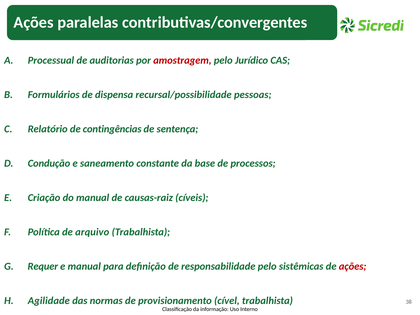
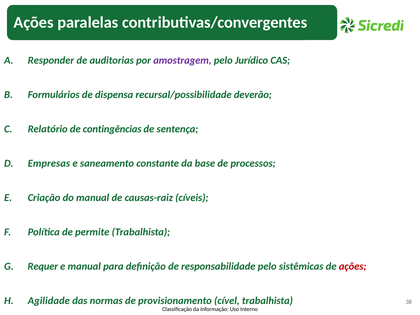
Processual: Processual -> Responder
amostragem colour: red -> purple
pessoas: pessoas -> deverão
Condução: Condução -> Empresas
arquivo: arquivo -> permite
